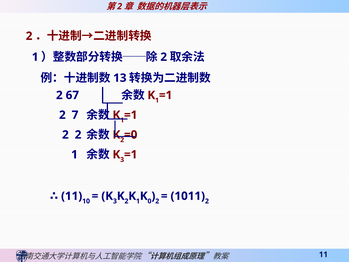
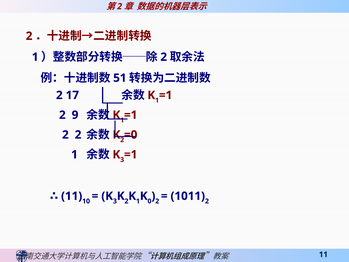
13: 13 -> 51
67: 67 -> 17
7: 7 -> 9
